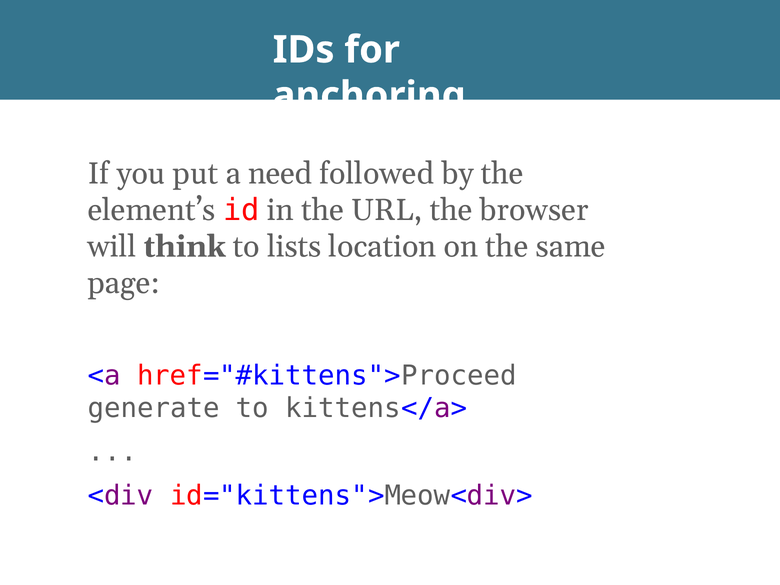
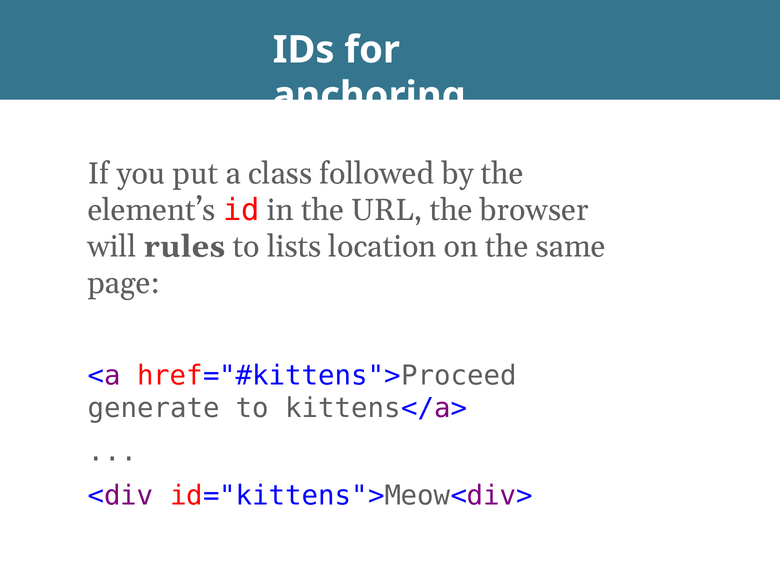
need: need -> class
think: think -> rules
